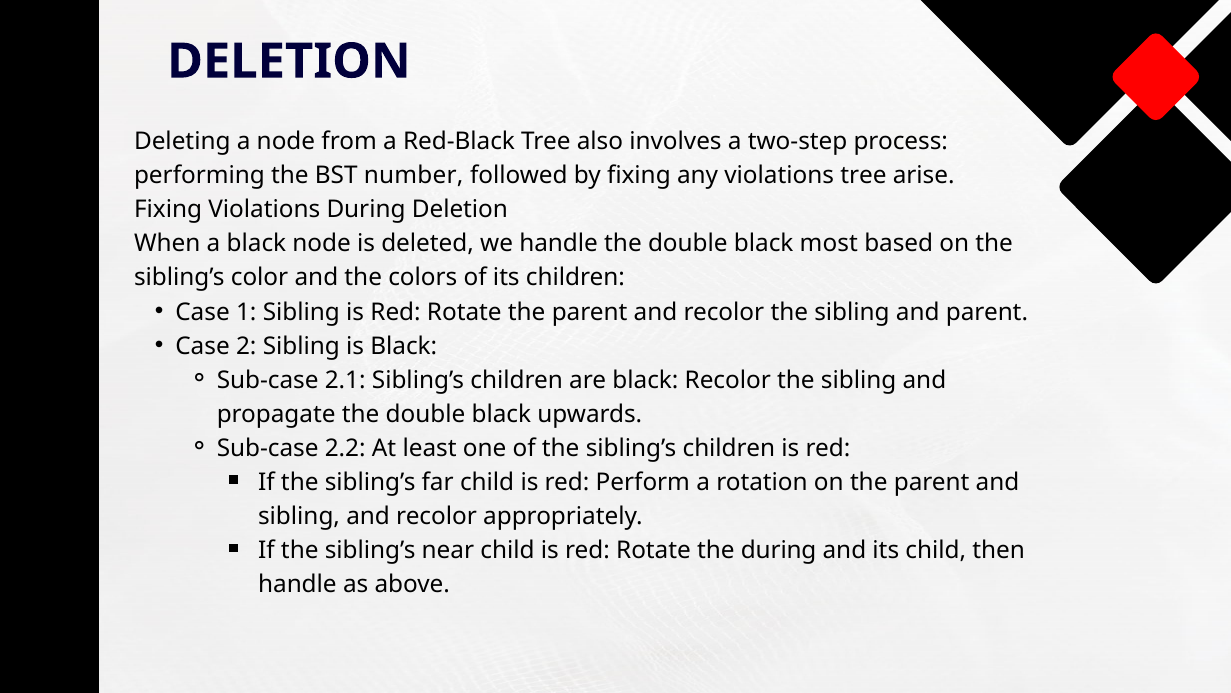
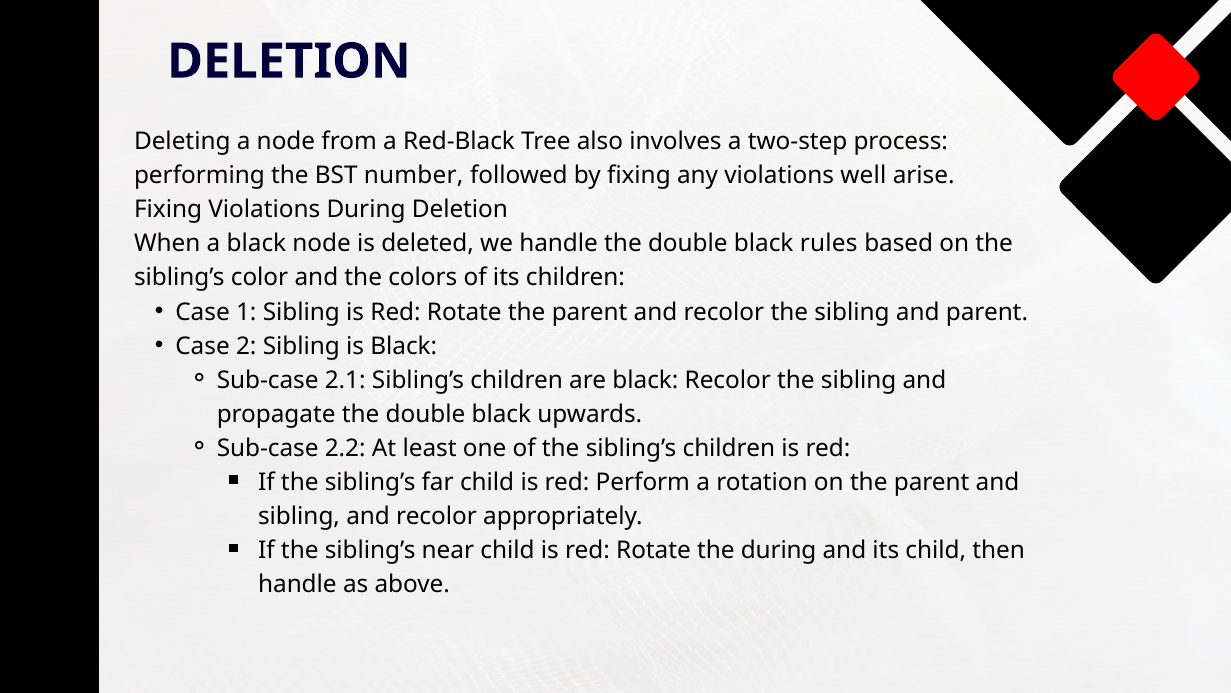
violations tree: tree -> well
most: most -> rules
